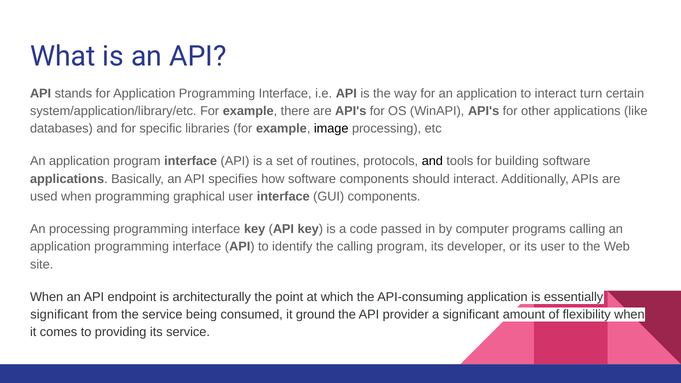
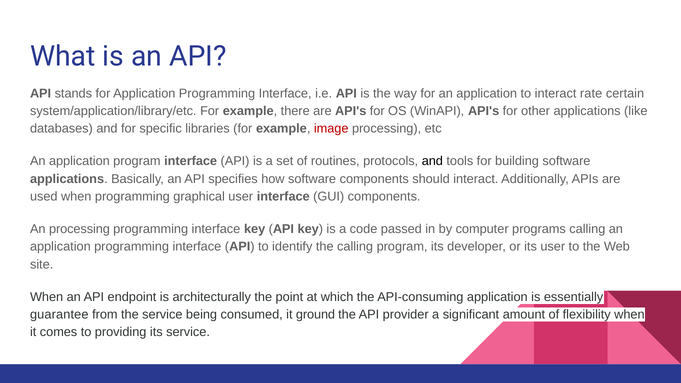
turn: turn -> rate
image colour: black -> red
significant at (59, 315): significant -> guarantee
